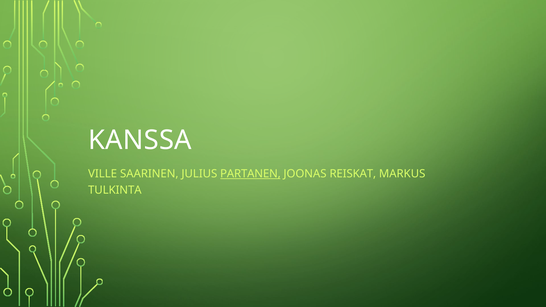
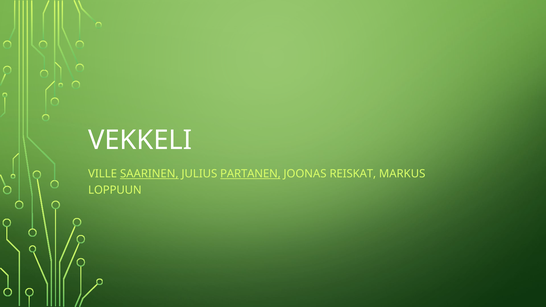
KANSSA: KANSSA -> VEKKELI
SAARINEN underline: none -> present
TULKINTA: TULKINTA -> LOPPUUN
